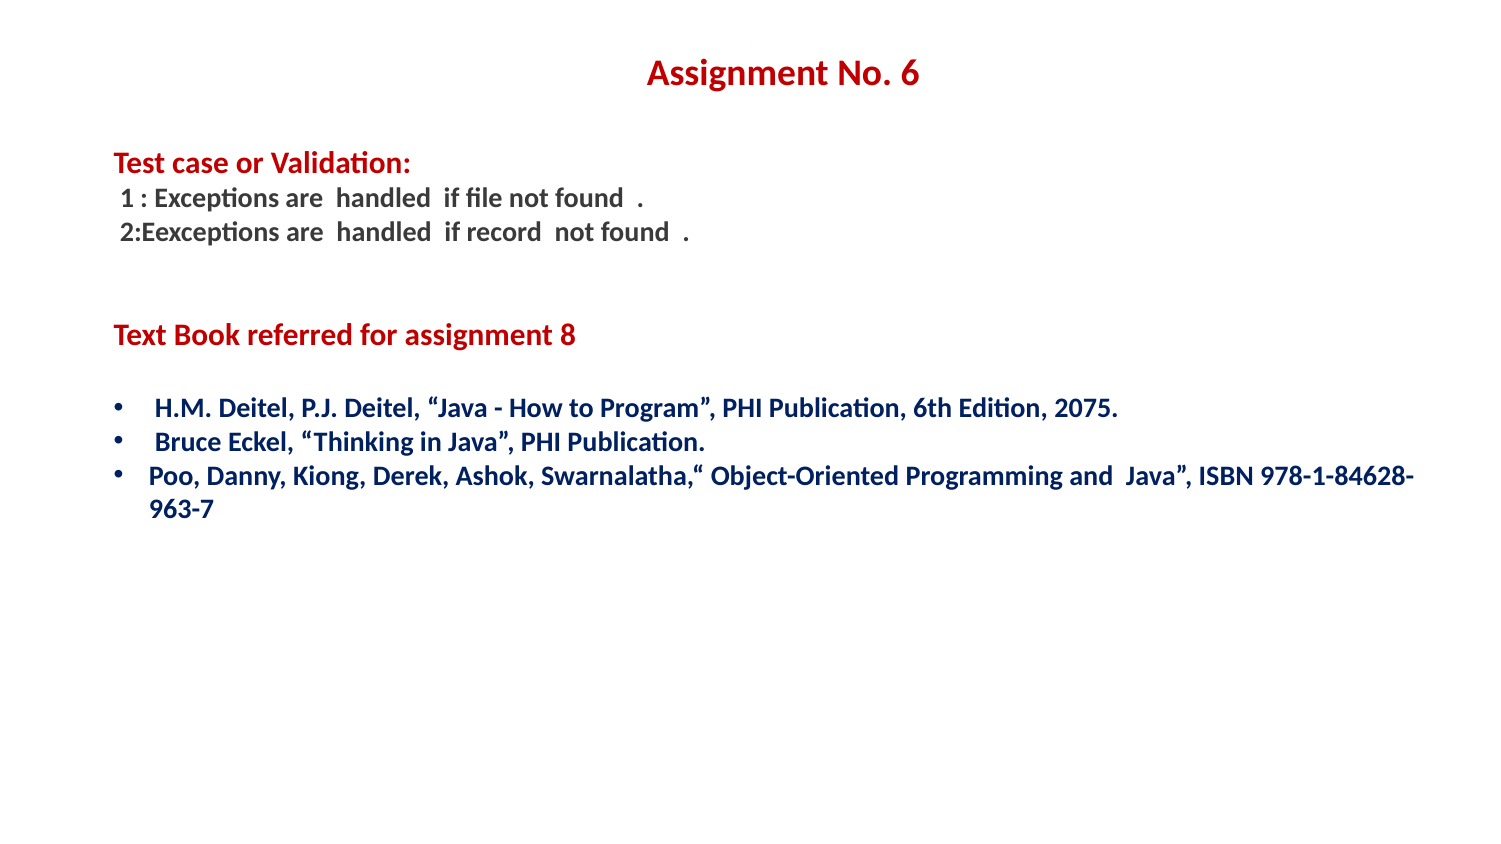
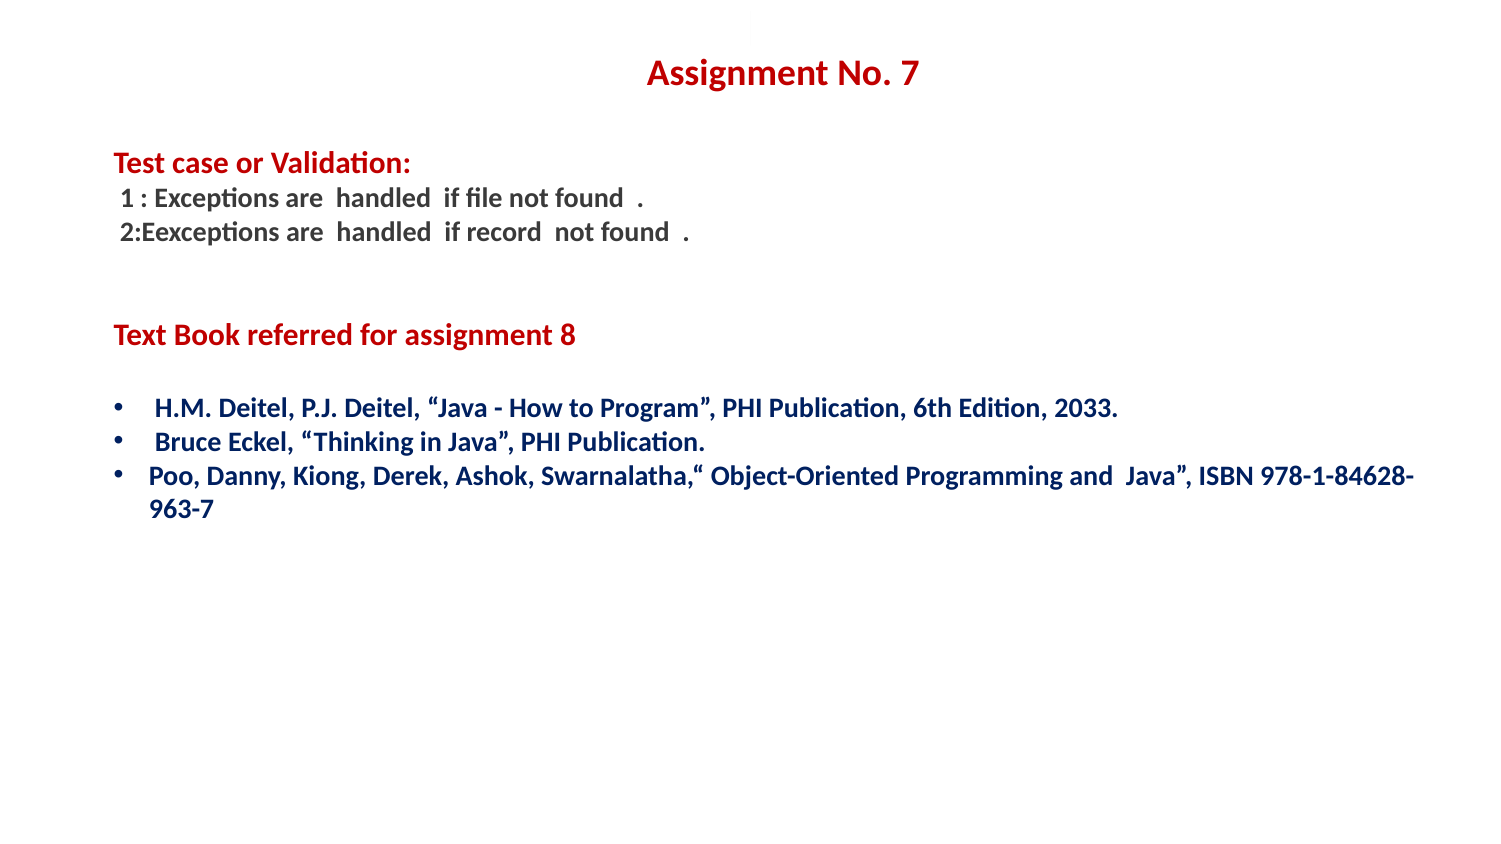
6: 6 -> 7
2075: 2075 -> 2033
